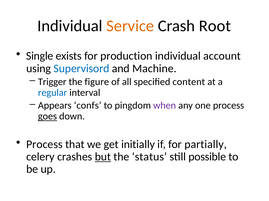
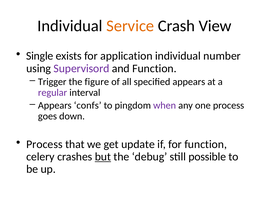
Root: Root -> View
production: production -> application
account: account -> number
Supervisord colour: blue -> purple
and Machine: Machine -> Function
specified content: content -> appears
regular colour: blue -> purple
goes underline: present -> none
initially: initially -> update
for partially: partially -> function
status: status -> debug
